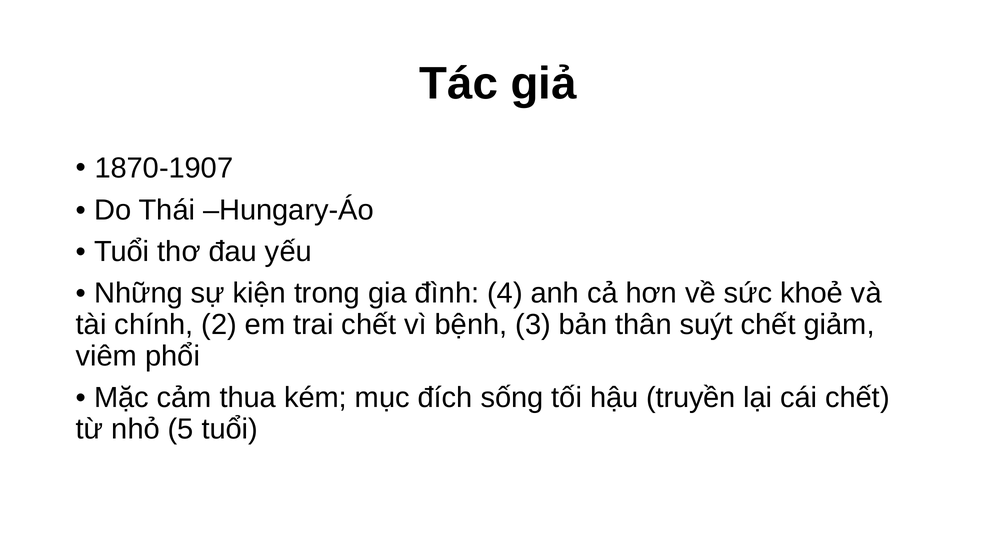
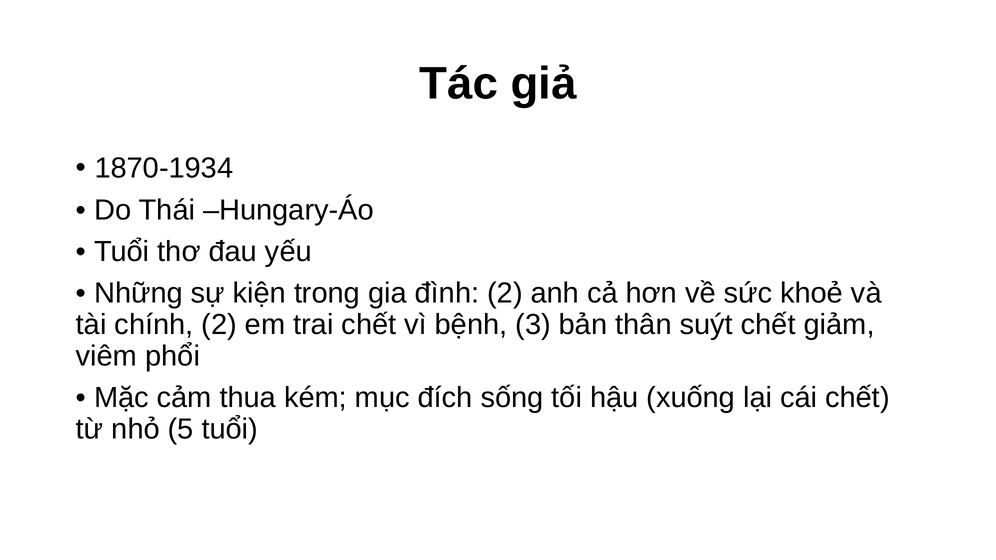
1870-1907: 1870-1907 -> 1870-1934
đình 4: 4 -> 2
truyền: truyền -> xuống
